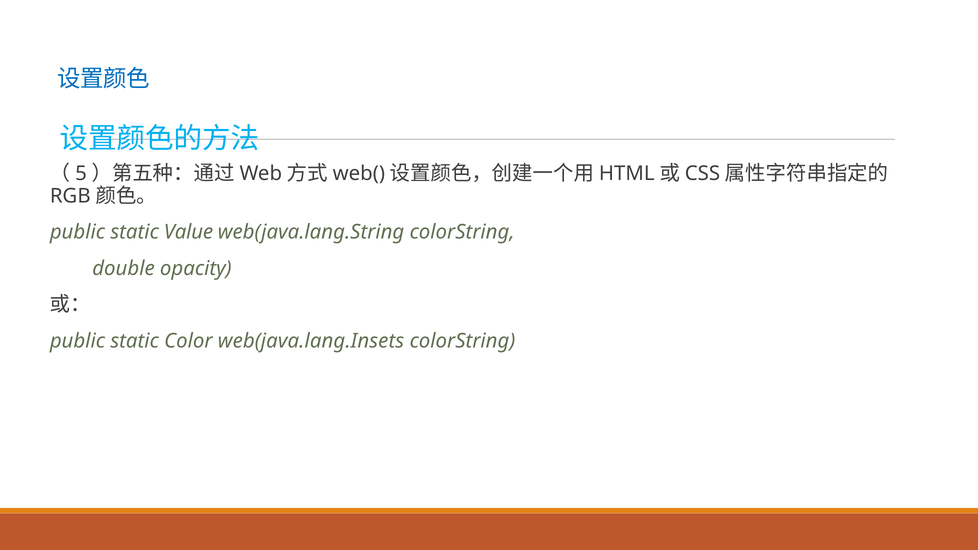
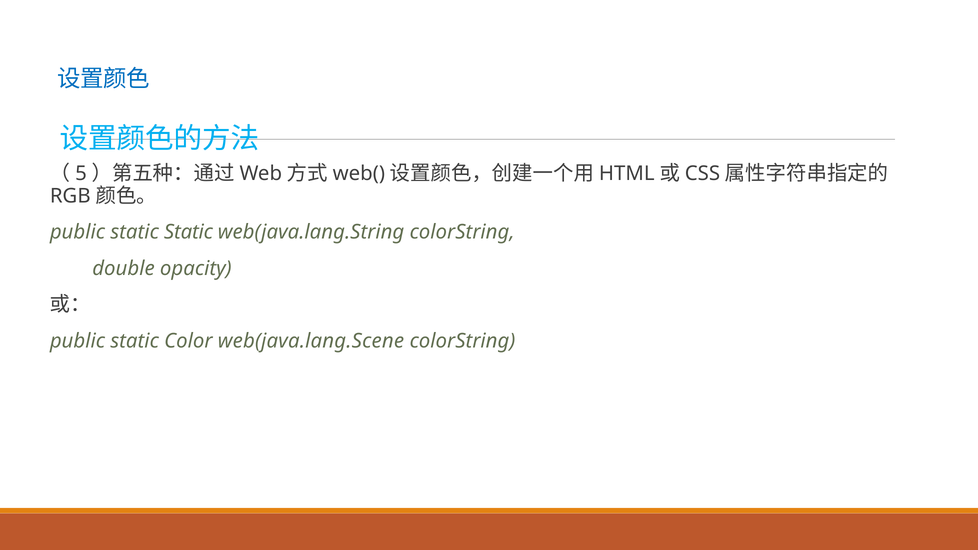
static Value: Value -> Static
web(java.lang.Insets: web(java.lang.Insets -> web(java.lang.Scene
